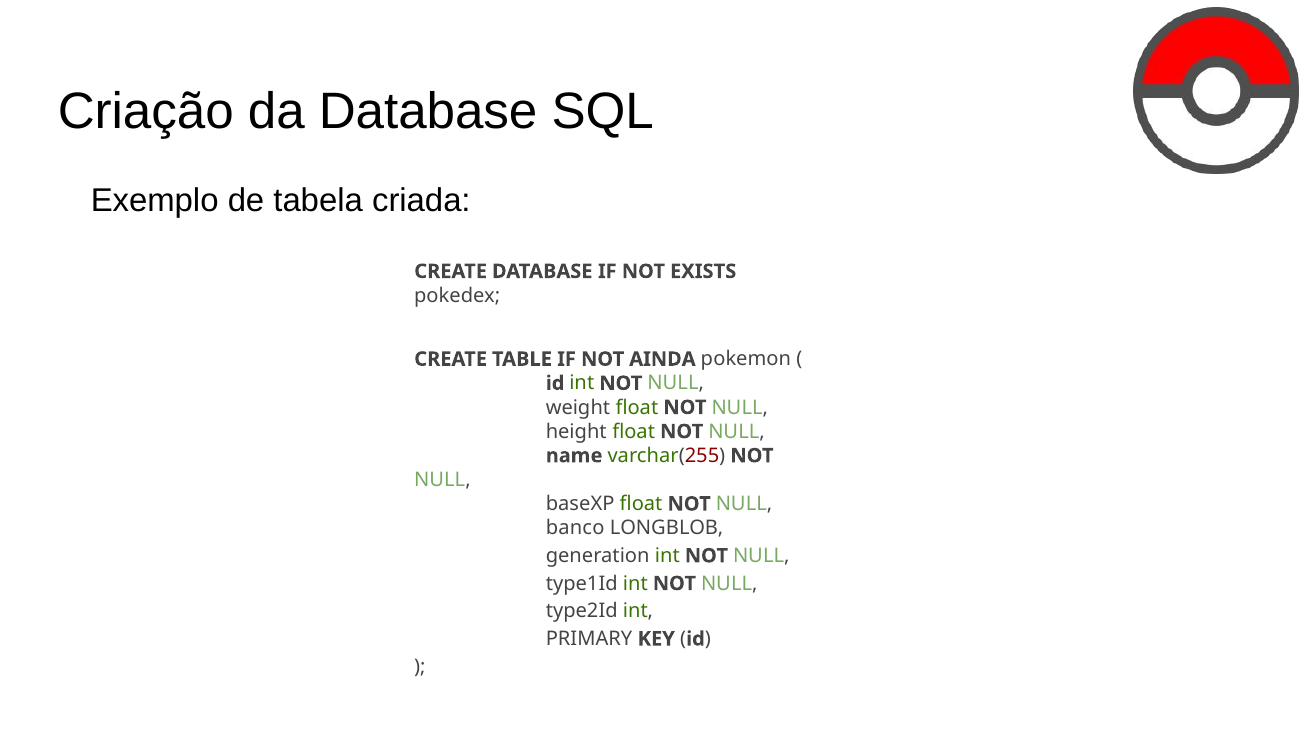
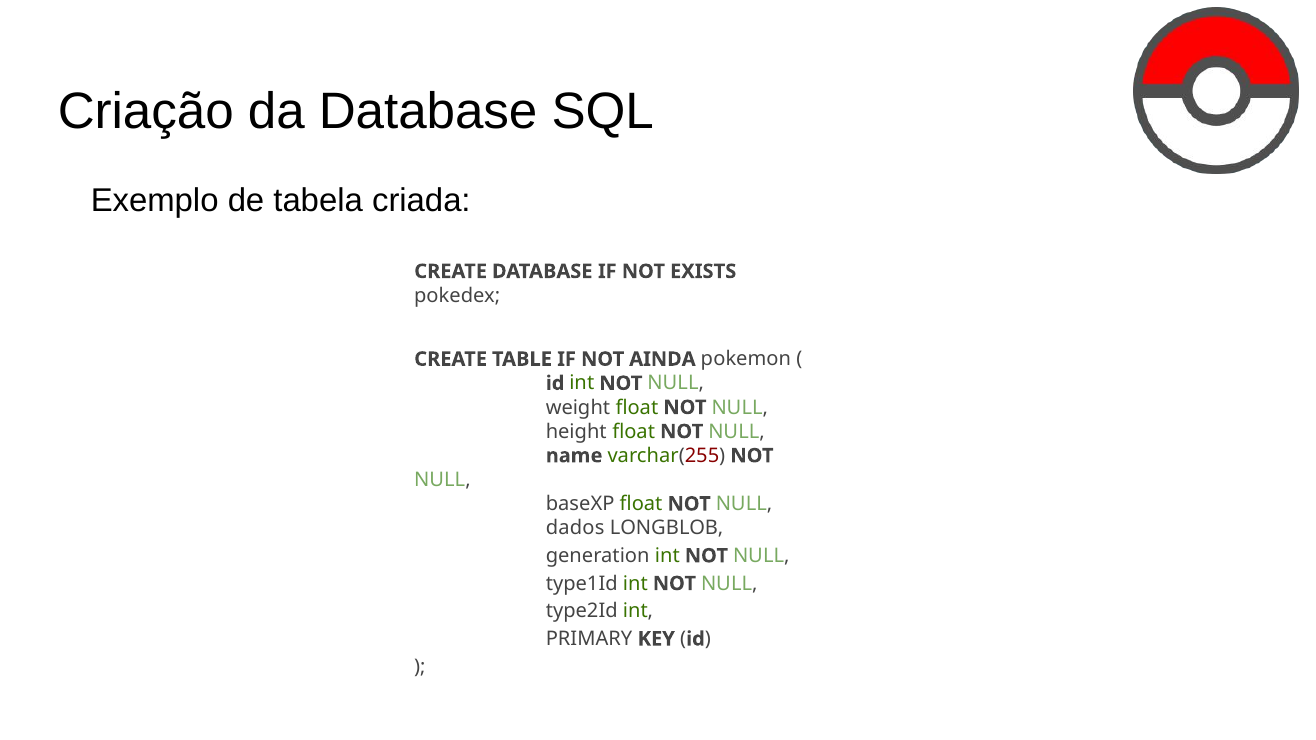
banco: banco -> dados
